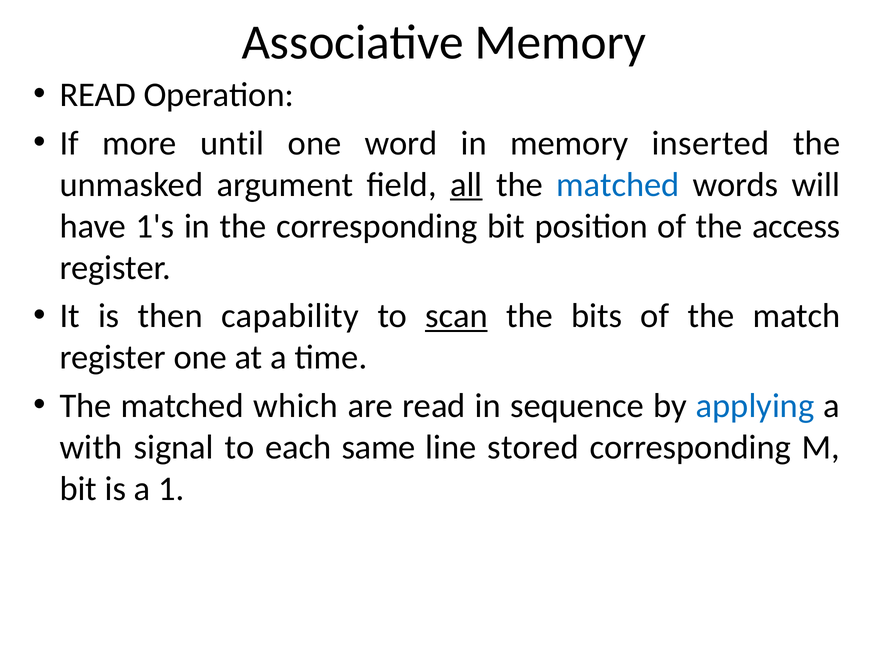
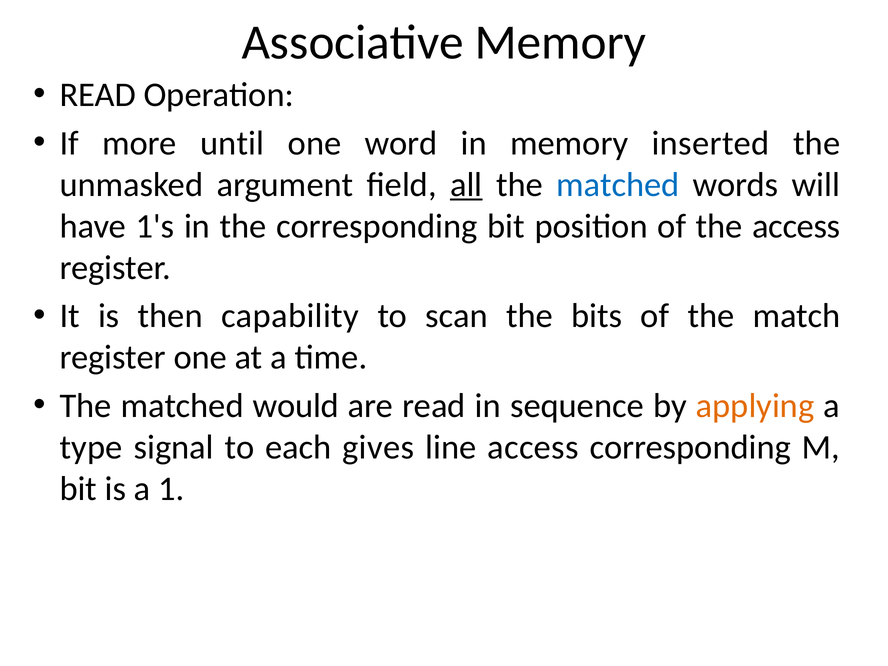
scan underline: present -> none
which: which -> would
applying colour: blue -> orange
with: with -> type
same: same -> gives
line stored: stored -> access
